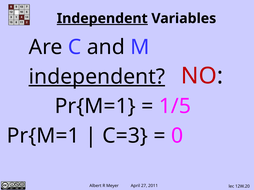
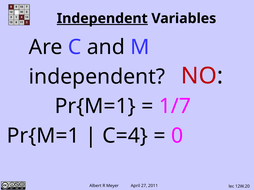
independent at (97, 77) underline: present -> none
1/5: 1/5 -> 1/7
C=3: C=3 -> C=4
